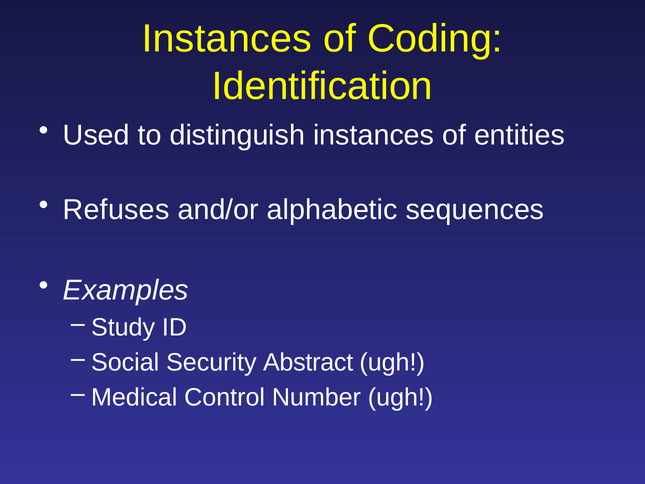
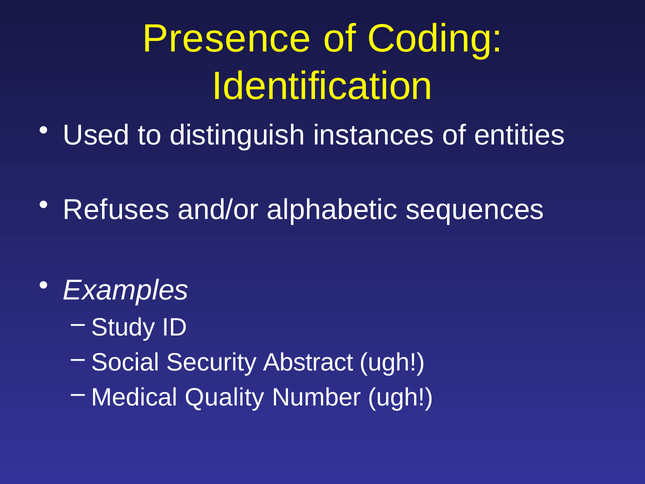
Instances at (227, 39): Instances -> Presence
Control: Control -> Quality
